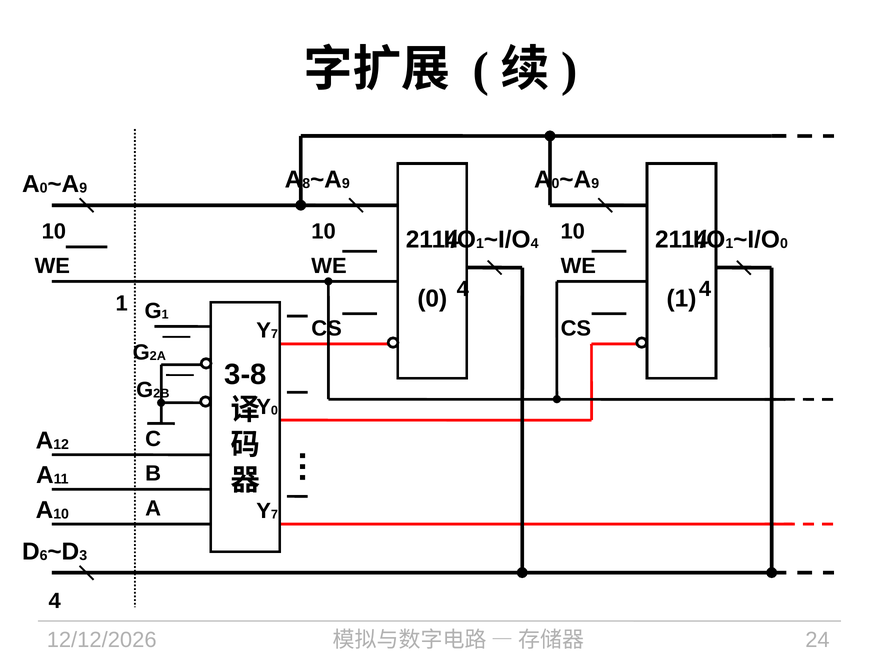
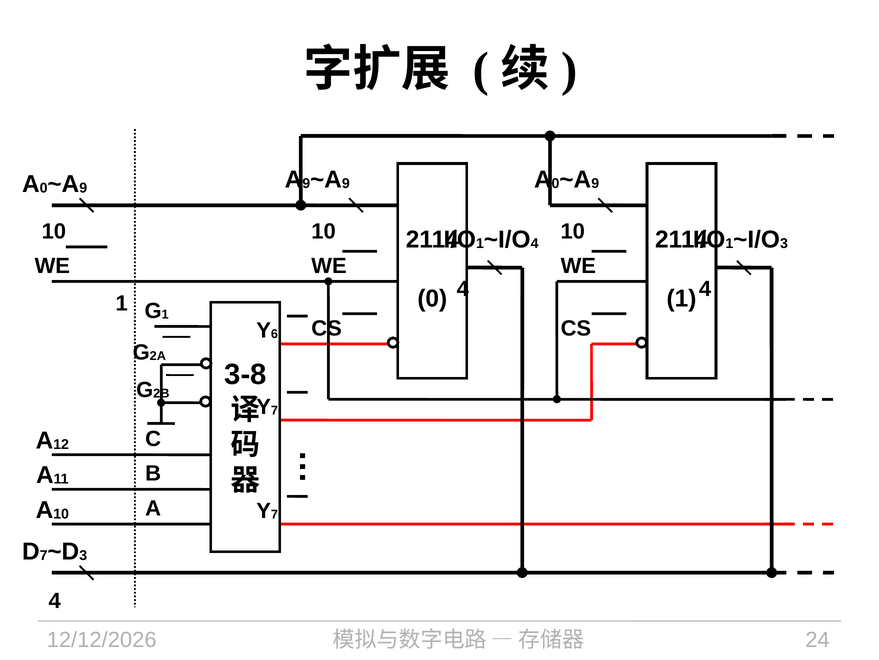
8 at (306, 183): 8 -> 9
0 at (784, 243): 0 -> 3
7 at (274, 334): 7 -> 6
0 at (274, 410): 0 -> 7
6 at (44, 555): 6 -> 7
